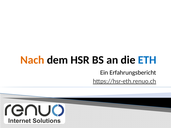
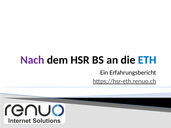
Nach colour: orange -> purple
